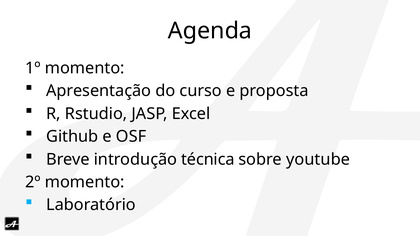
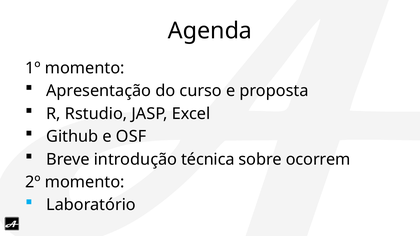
youtube: youtube -> ocorrem
